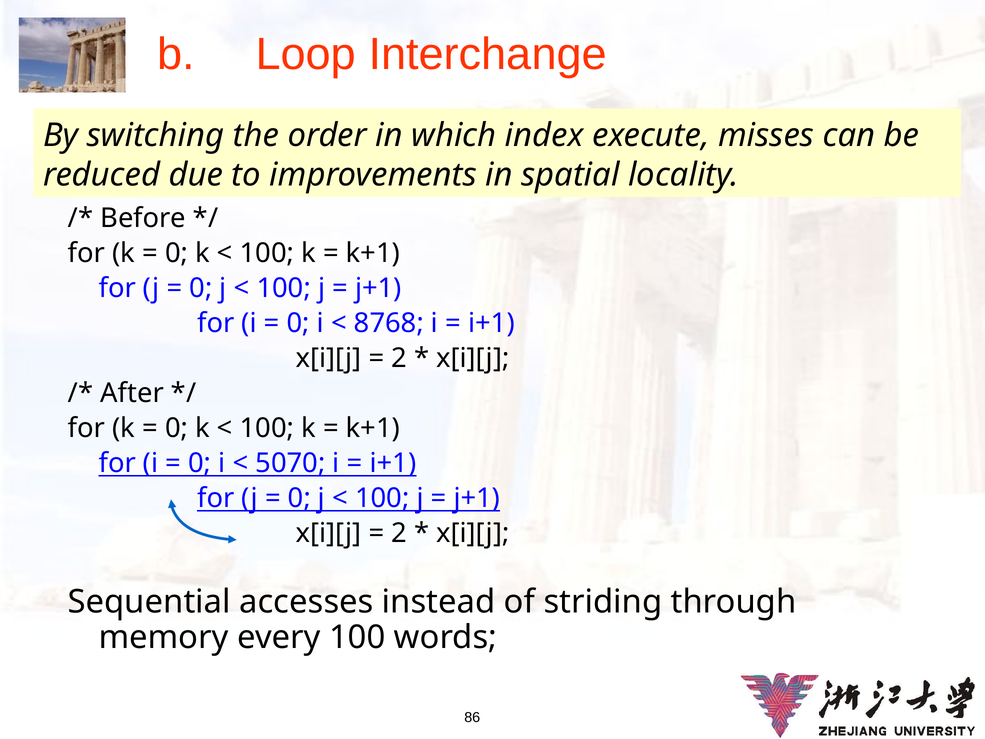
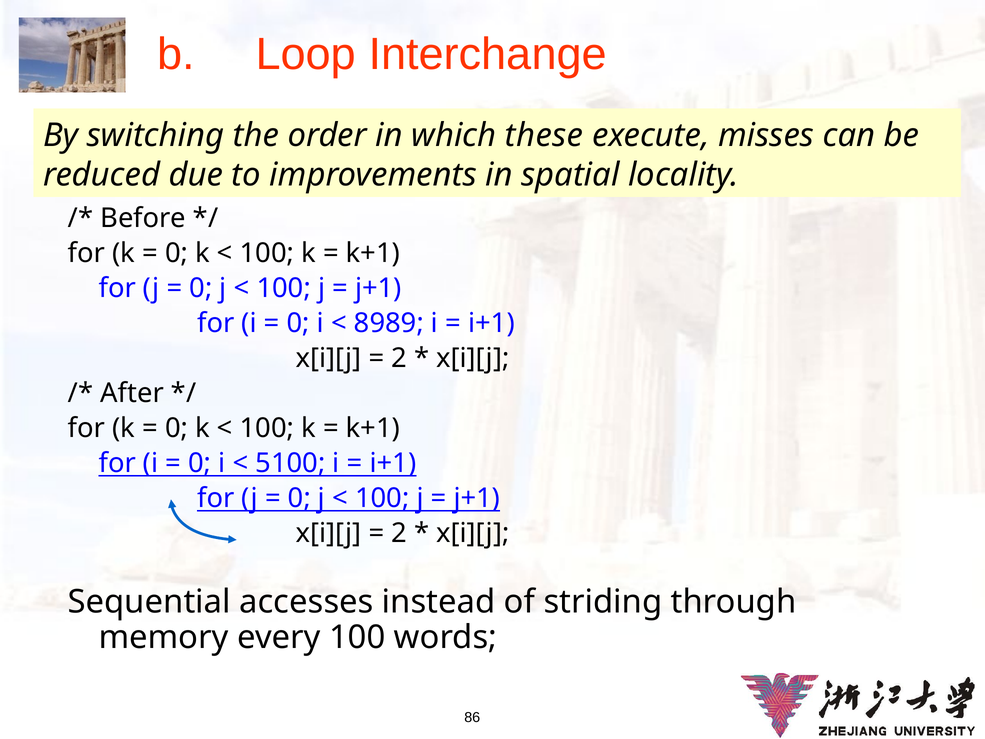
index: index -> these
8768: 8768 -> 8989
5070: 5070 -> 5100
